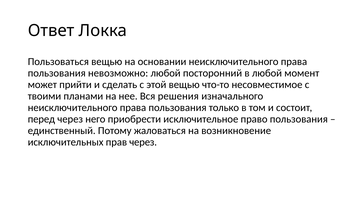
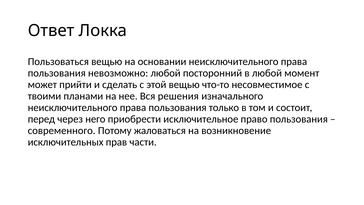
единственный: единственный -> современного
прав через: через -> части
